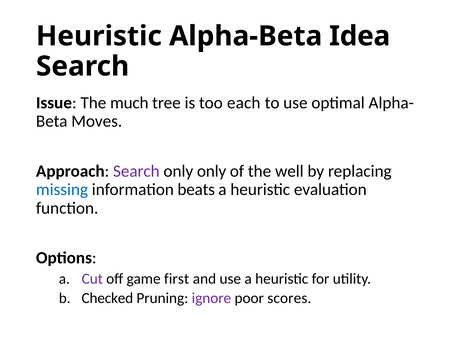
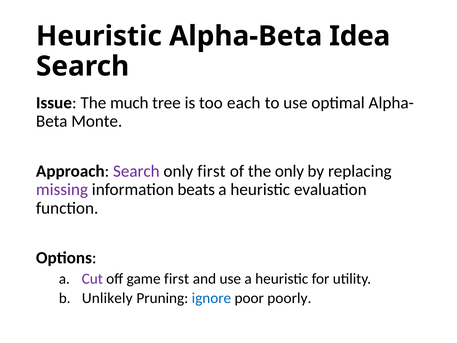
Moves: Moves -> Monte
only only: only -> first
the well: well -> only
missing colour: blue -> purple
Checked: Checked -> Unlikely
ignore colour: purple -> blue
scores: scores -> poorly
